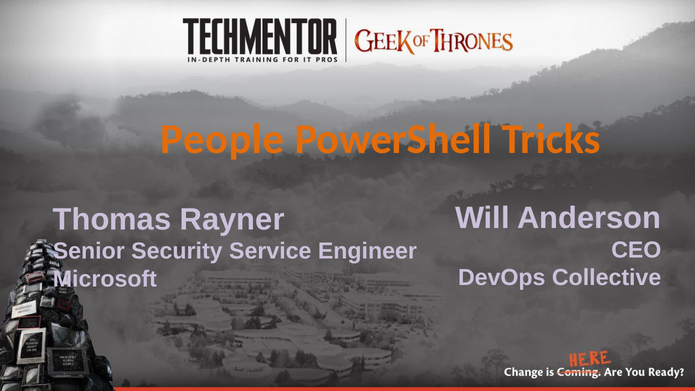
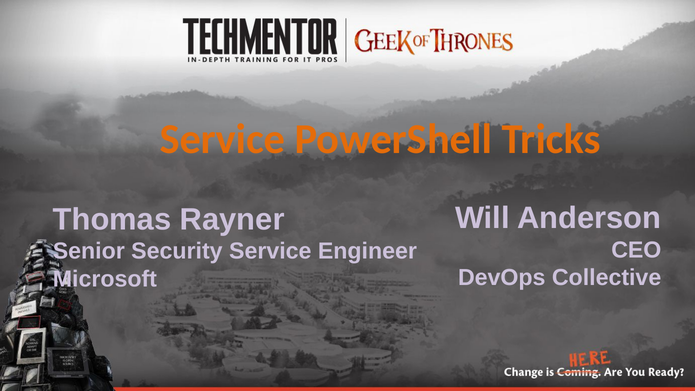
People at (222, 139): People -> Service
